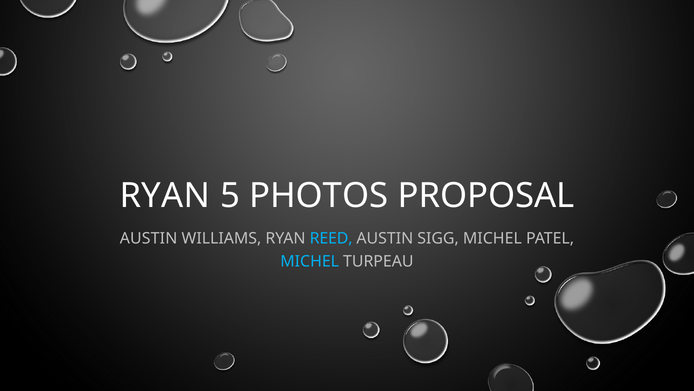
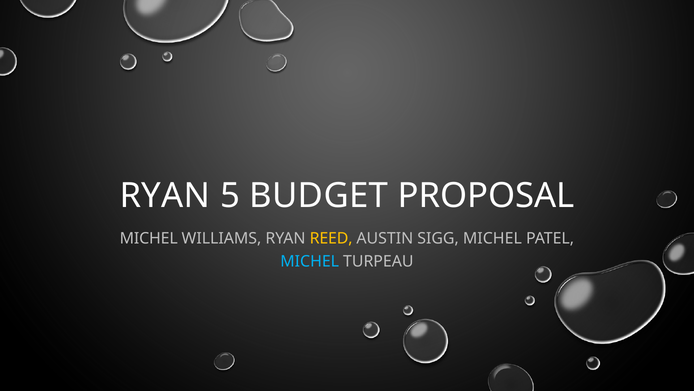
PHOTOS: PHOTOS -> BUDGET
AUSTIN at (149, 238): AUSTIN -> MICHEL
REED colour: light blue -> yellow
